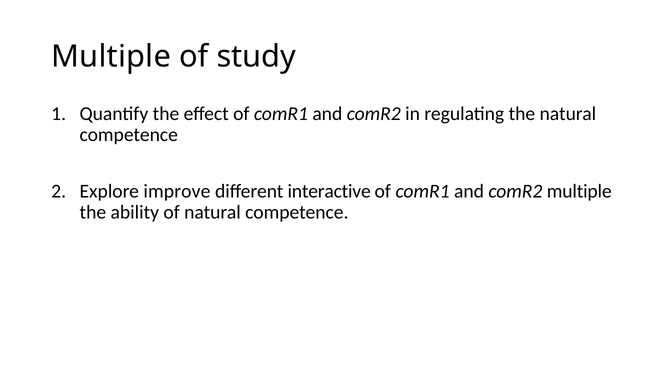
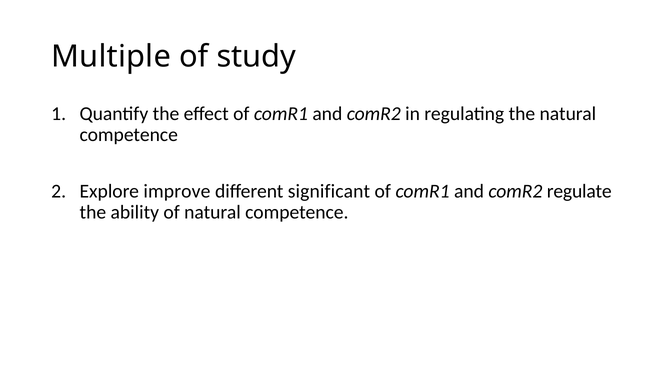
interactive: interactive -> significant
comR2 multiple: multiple -> regulate
